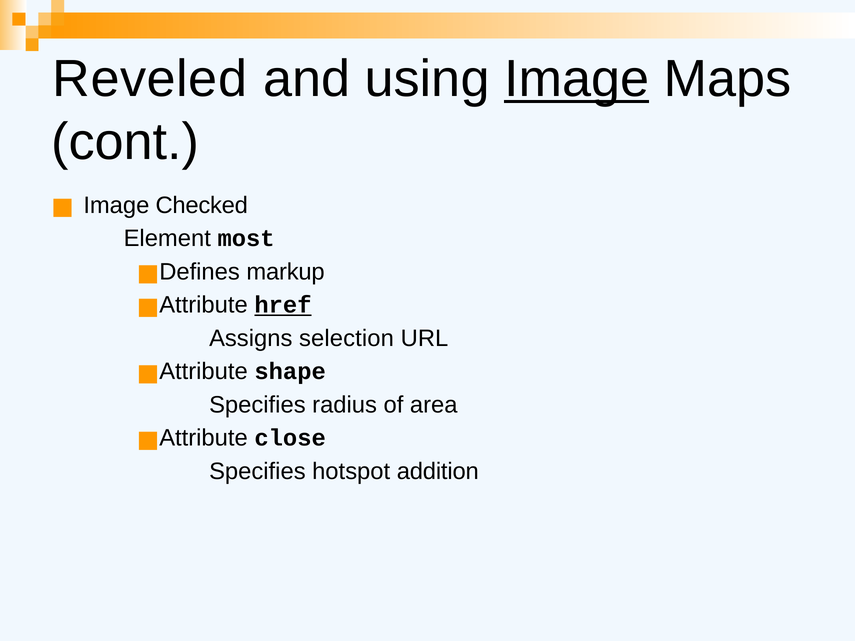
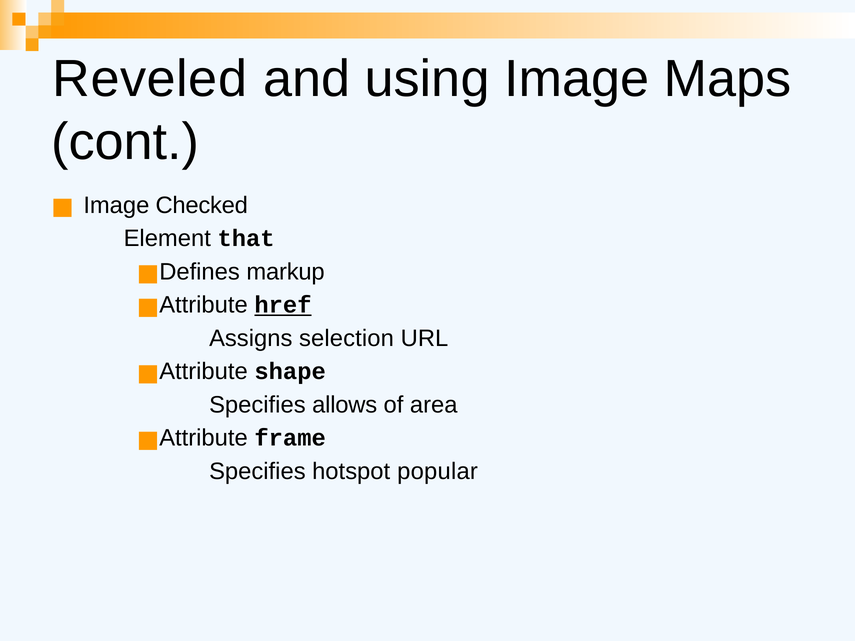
Image at (577, 79) underline: present -> none
most: most -> that
radius: radius -> allows
close: close -> frame
addition: addition -> popular
